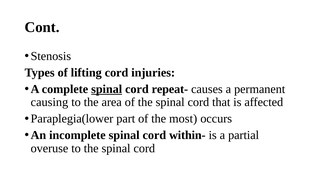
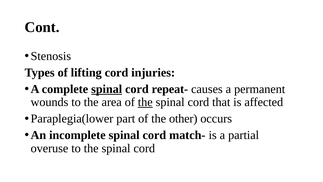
causing: causing -> wounds
the at (145, 102) underline: none -> present
most: most -> other
within-: within- -> match-
